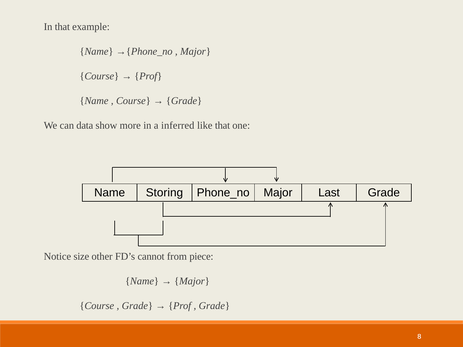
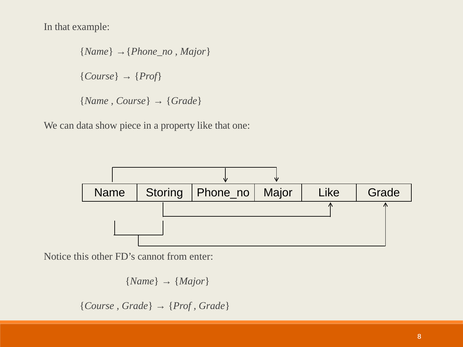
more: more -> piece
inferred: inferred -> property
Major Last: Last -> Like
size: size -> this
piece: piece -> enter
